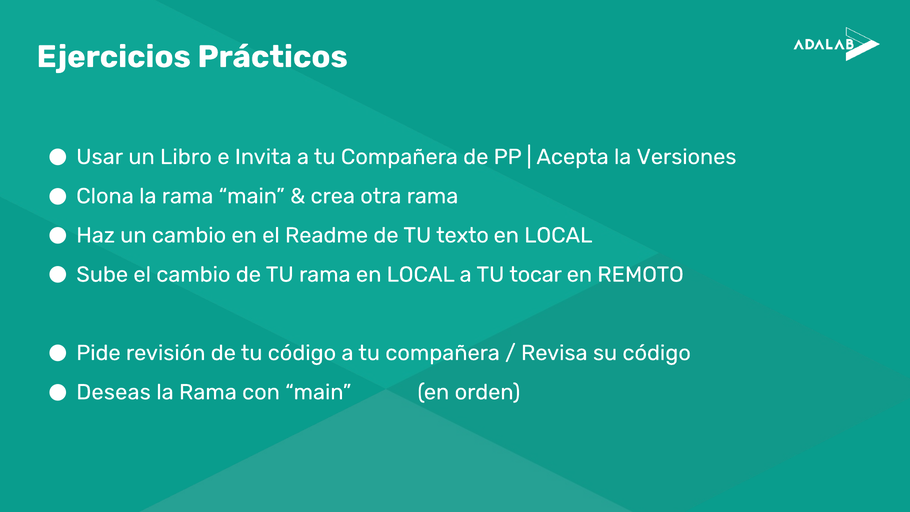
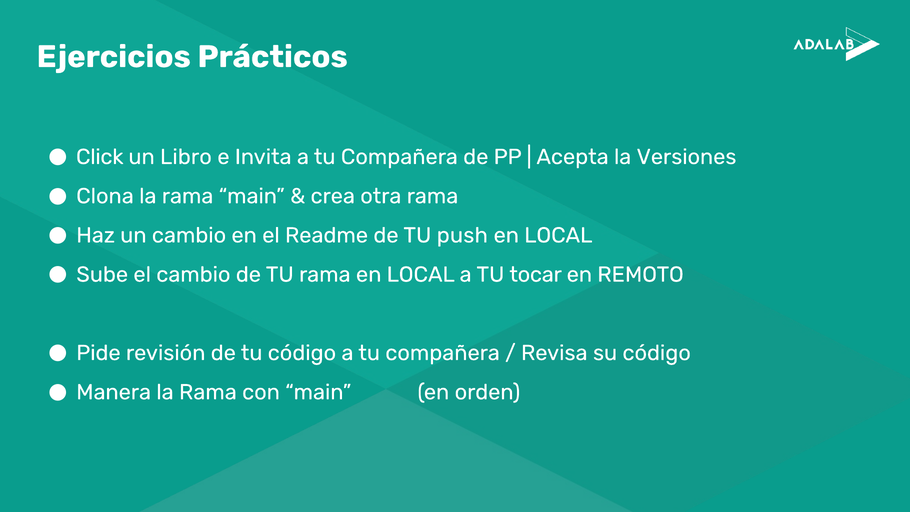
Usar: Usar -> Click
texto: texto -> push
Deseas: Deseas -> Manera
